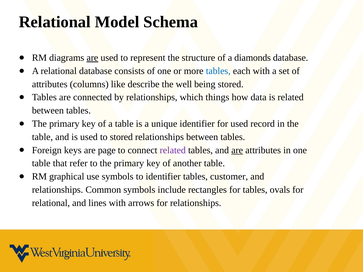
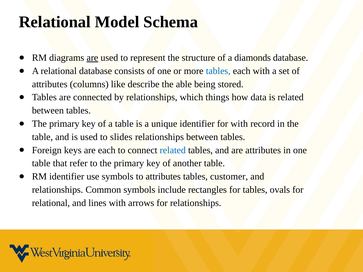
well: well -> able
for used: used -> with
to stored: stored -> slides
are page: page -> each
related at (173, 150) colour: purple -> blue
are at (237, 150) underline: present -> none
RM graphical: graphical -> identifier
to identifier: identifier -> attributes
